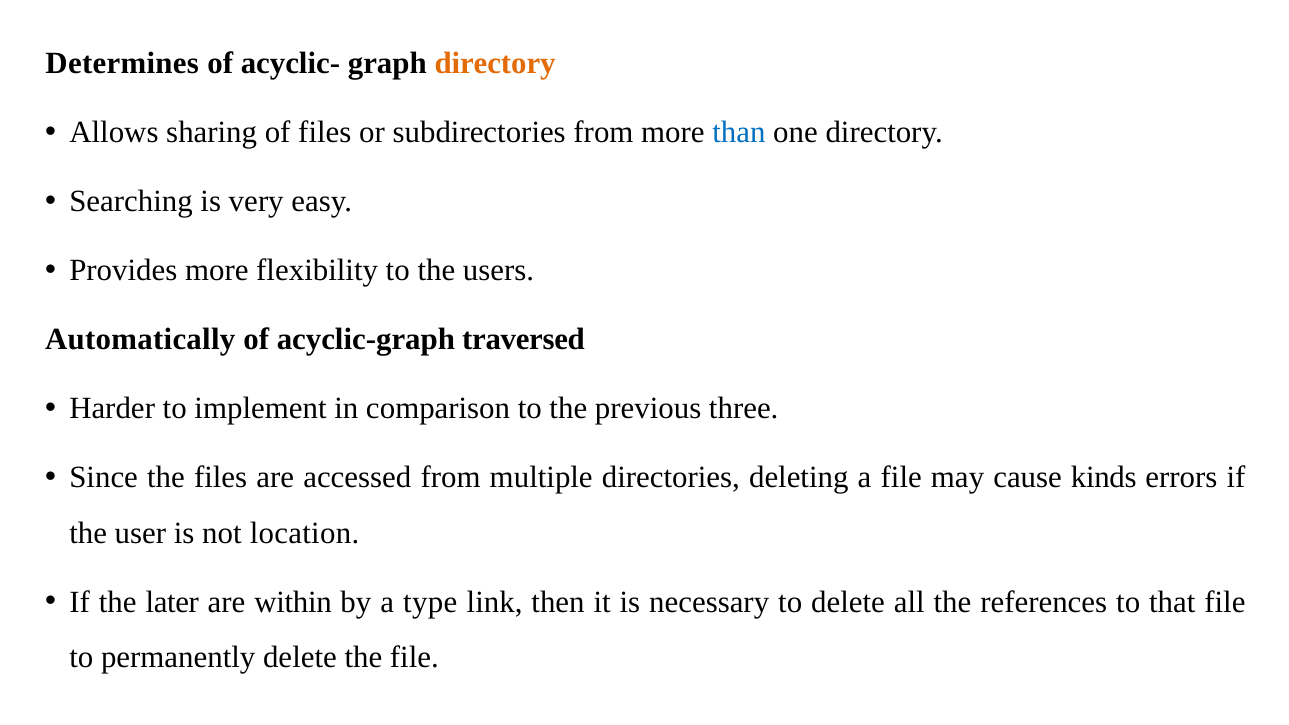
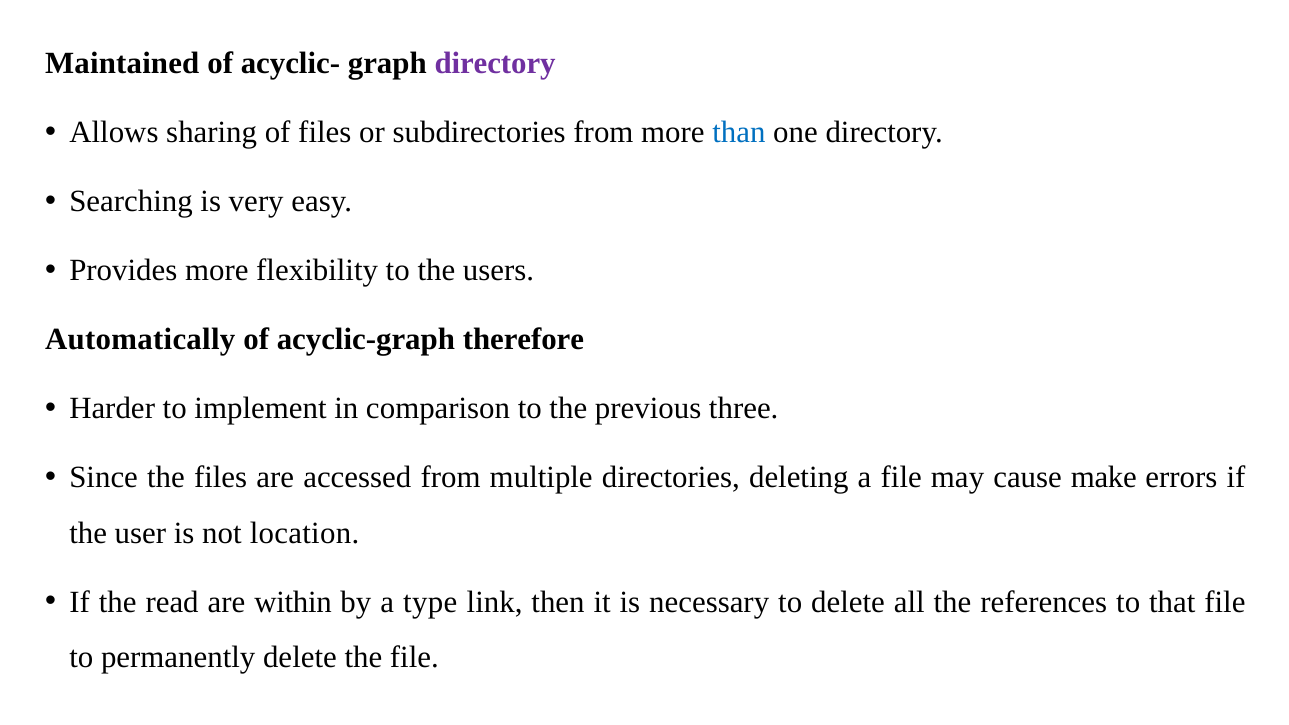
Determines: Determines -> Maintained
directory at (495, 64) colour: orange -> purple
traversed: traversed -> therefore
kinds: kinds -> make
later: later -> read
